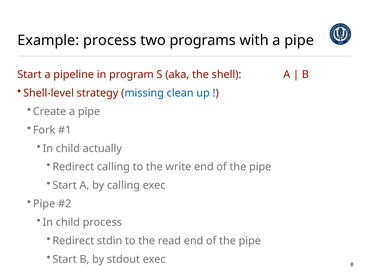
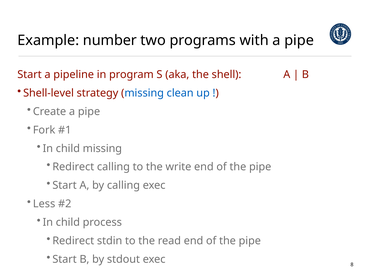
Example process: process -> number
child actually: actually -> missing
Pipe at (44, 203): Pipe -> Less
